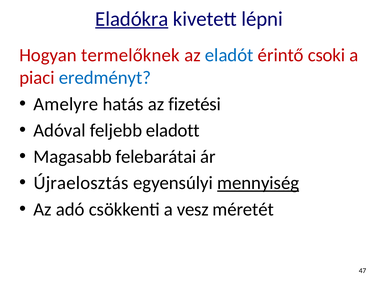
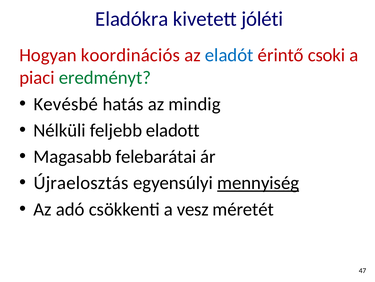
Eladókra underline: present -> none
lépni: lépni -> jóléti
termelőknek: termelőknek -> koordinációs
eredményt colour: blue -> green
Amelyre: Amelyre -> Kevésbé
fizetési: fizetési -> mindig
Adóval: Adóval -> Nélküli
